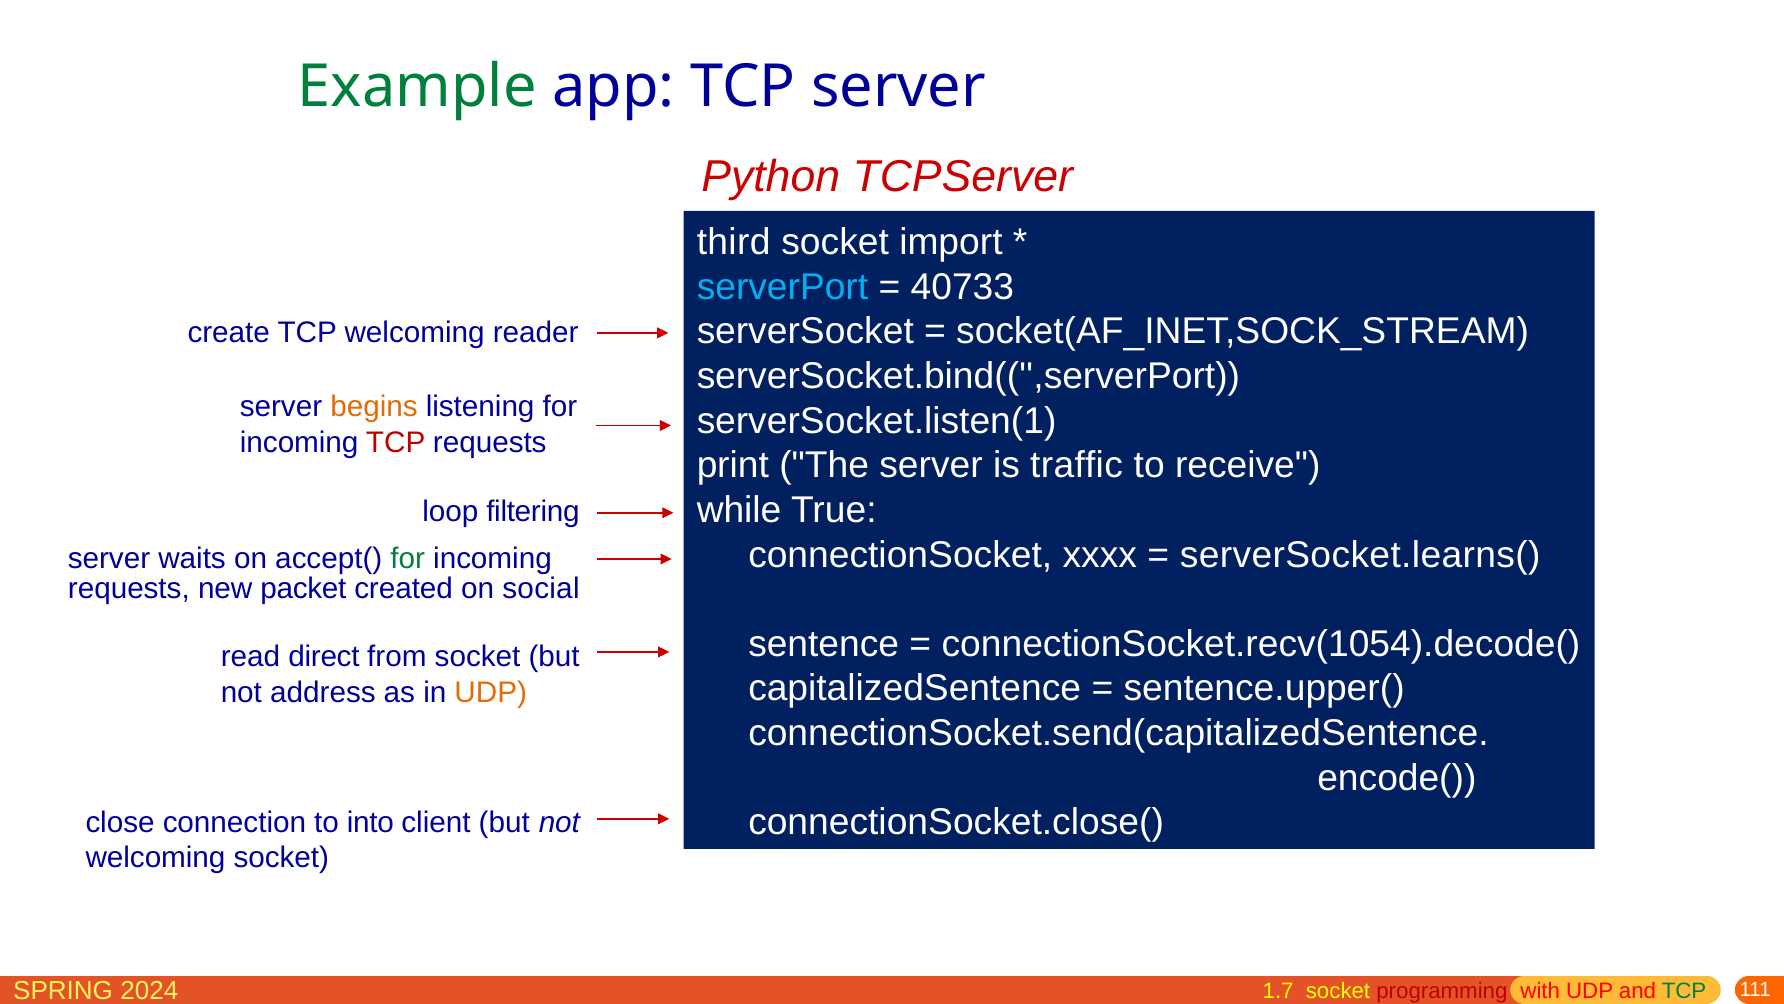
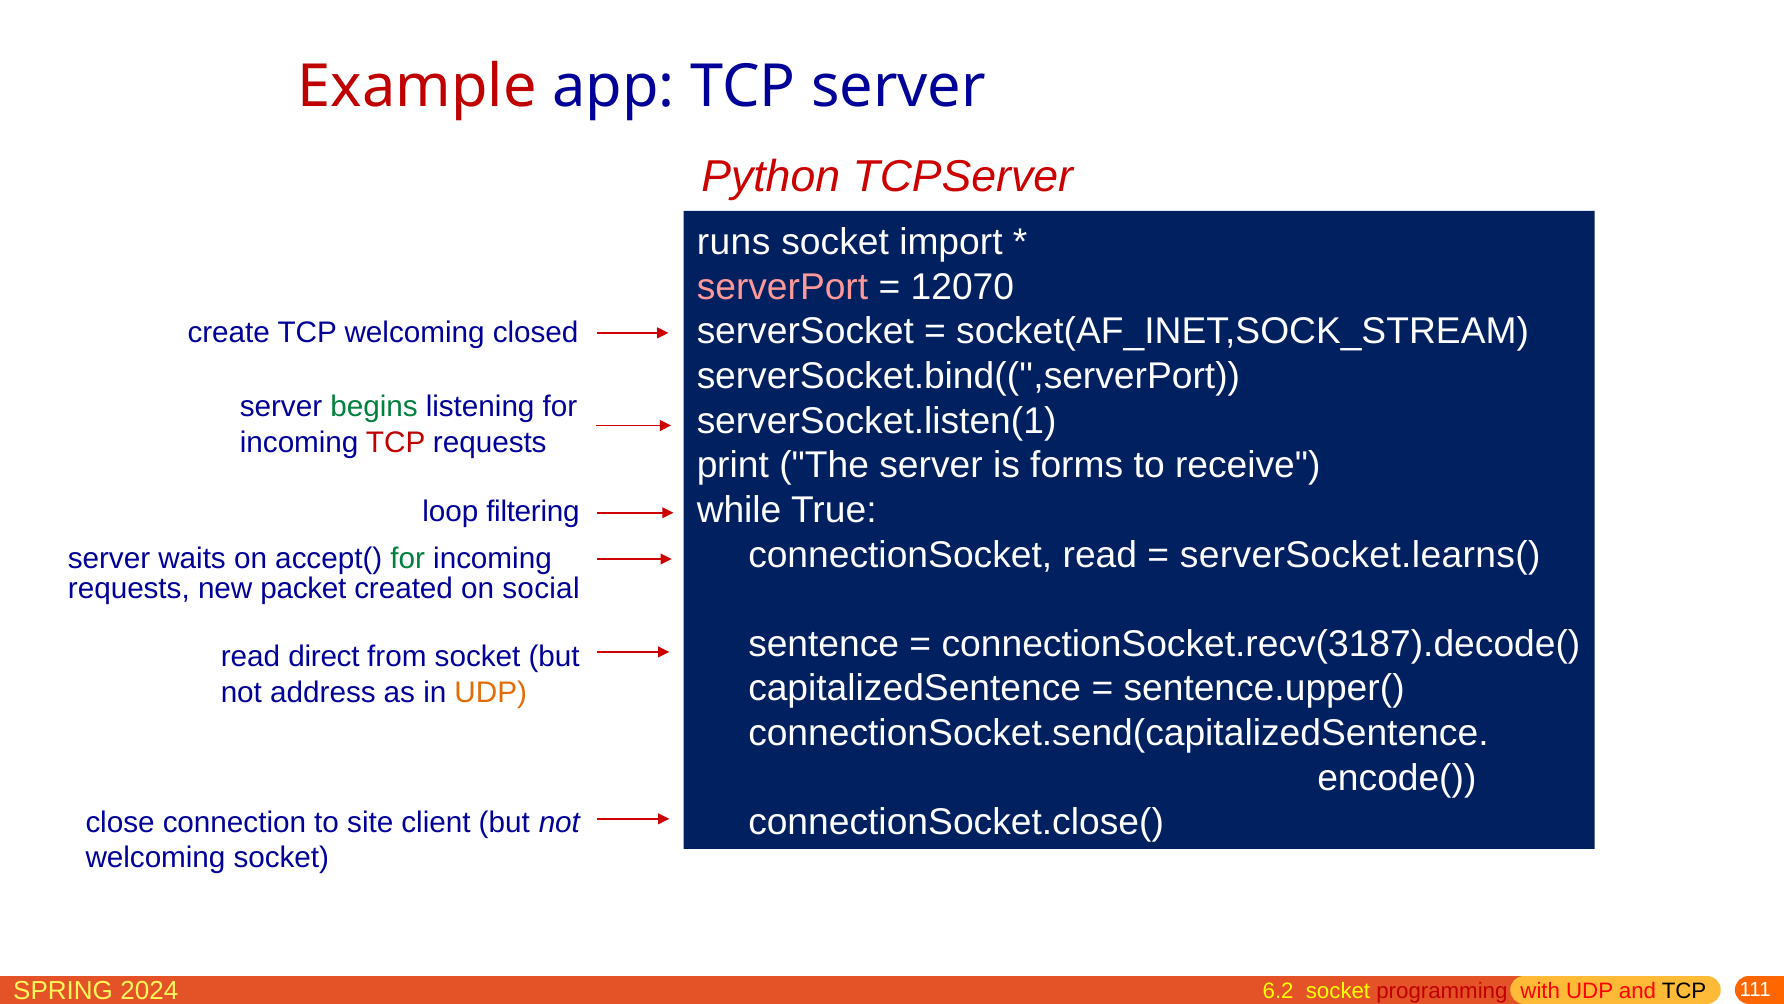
Example colour: green -> red
third: third -> runs
serverPort colour: light blue -> pink
40733: 40733 -> 12070
reader: reader -> closed
begins colour: orange -> green
traffic: traffic -> forms
connectionSocket xxxx: xxxx -> read
connectionSocket.recv(1054).decode(: connectionSocket.recv(1054).decode( -> connectionSocket.recv(3187).decode(
into: into -> site
1.7: 1.7 -> 6.2
TCP at (1684, 991) colour: green -> black
